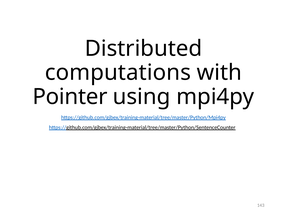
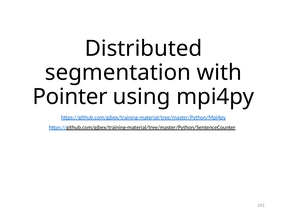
computations: computations -> segmentation
